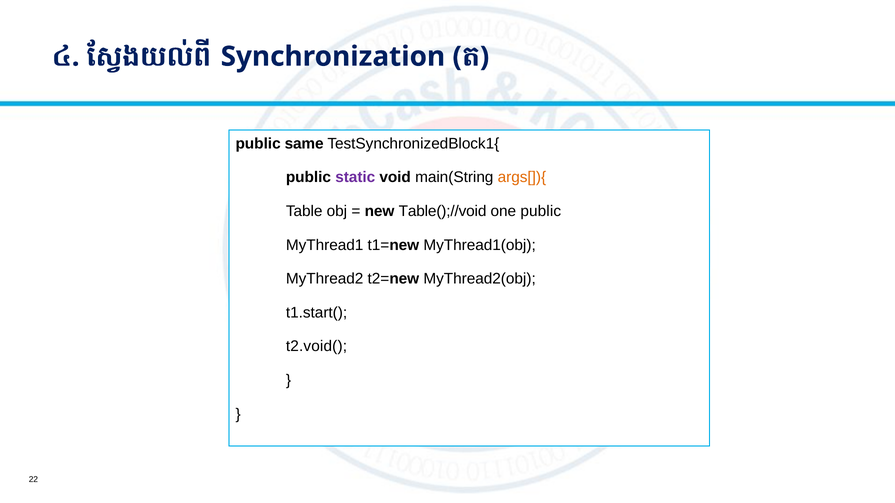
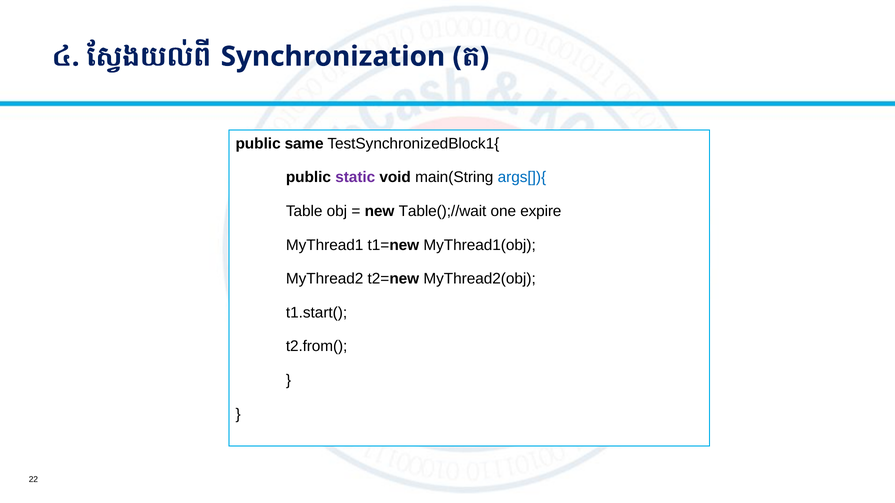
args[]){ colour: orange -> blue
Table();//void: Table();//void -> Table();//wait
one public: public -> expire
t2.void(: t2.void( -> t2.from(
